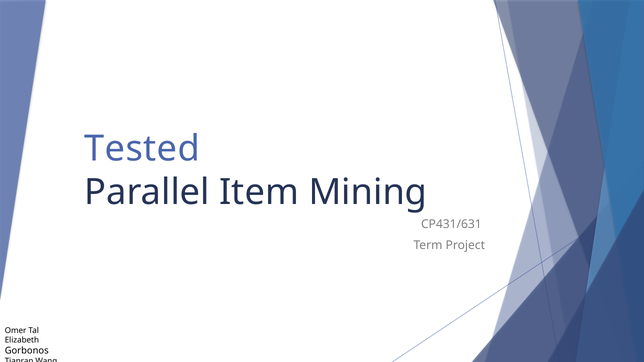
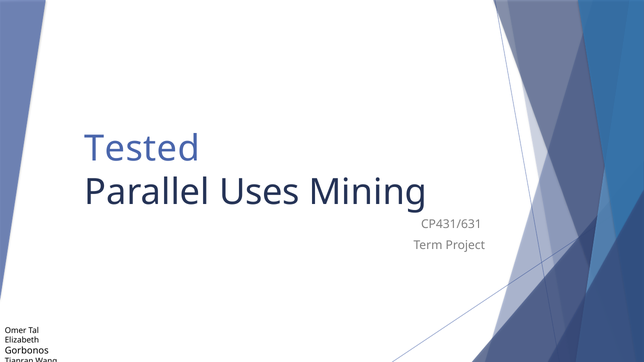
Item: Item -> Uses
